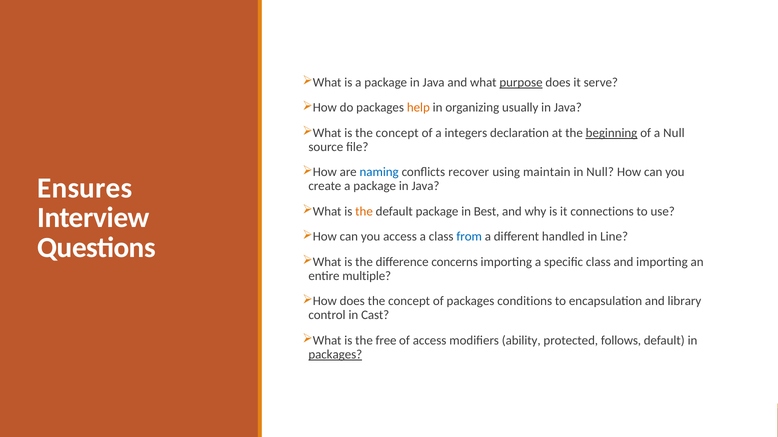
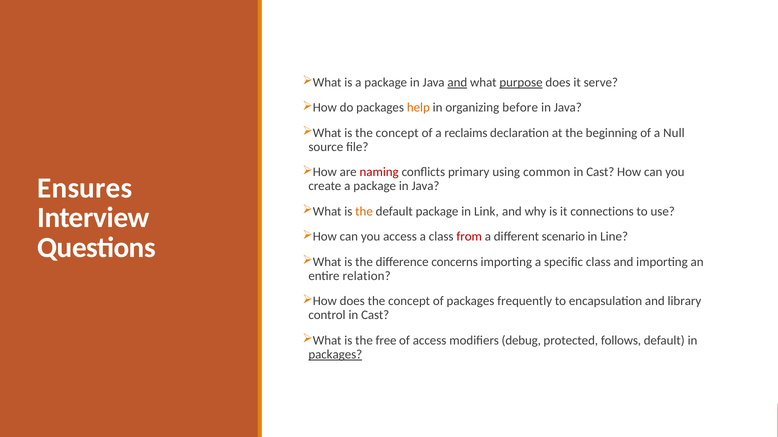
and at (457, 83) underline: none -> present
usually: usually -> before
integers: integers -> reclaims
beginning underline: present -> none
naming colour: blue -> red
recover: recover -> primary
maintain: maintain -> common
Null at (600, 172): Null -> Cast
Best: Best -> Link
from colour: blue -> red
handled: handled -> scenario
multiple: multiple -> relation
conditions: conditions -> frequently
ability: ability -> debug
